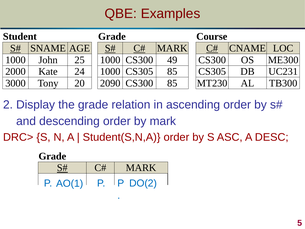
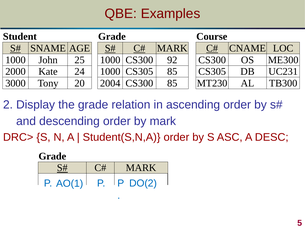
49: 49 -> 92
2090: 2090 -> 2004
